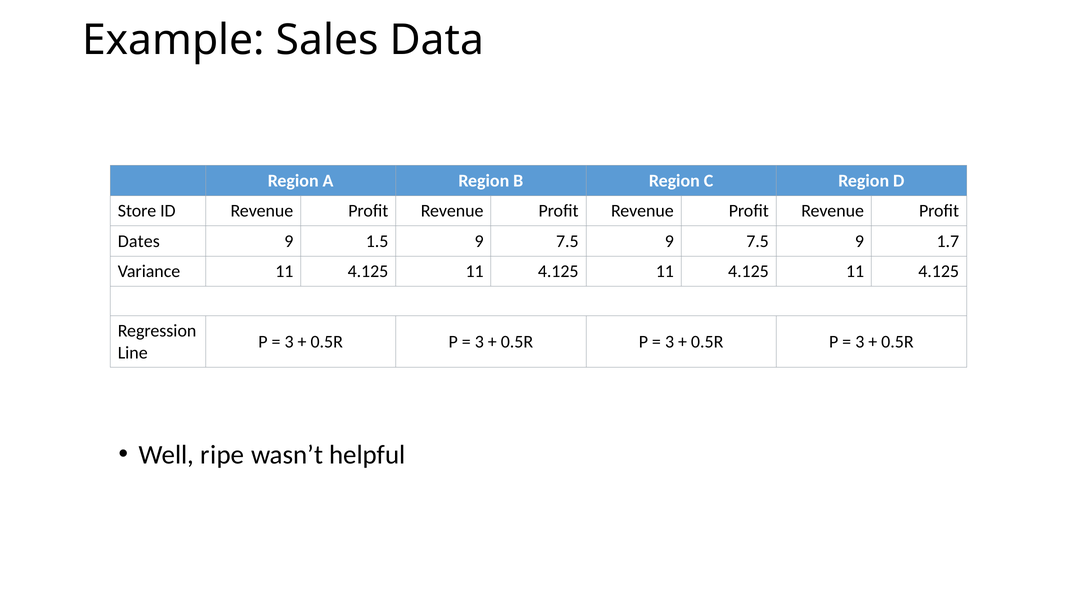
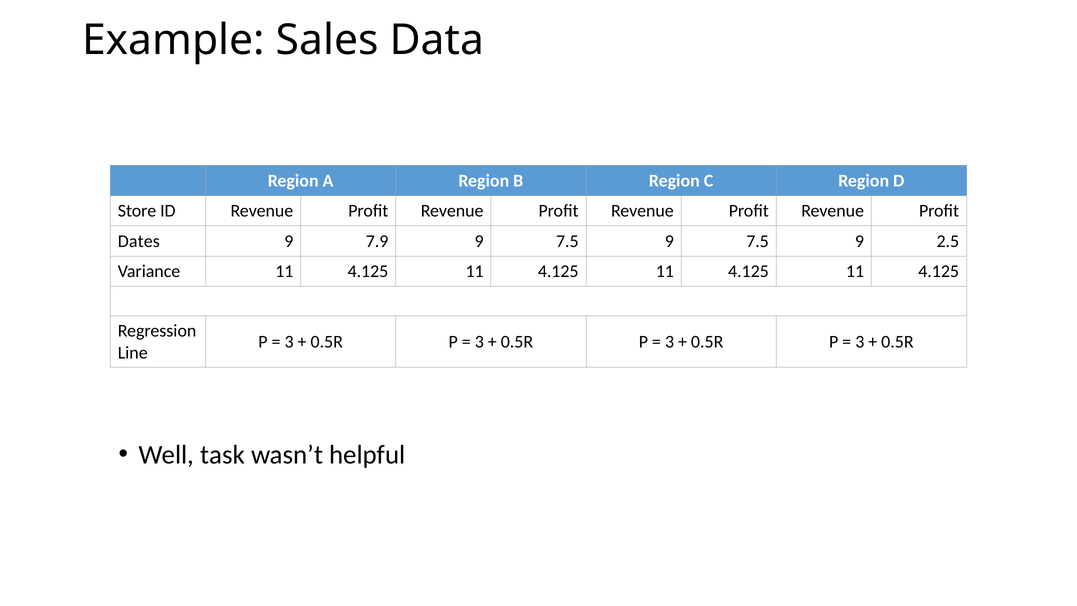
1.5: 1.5 -> 7.9
1.7: 1.7 -> 2.5
ripe: ripe -> task
